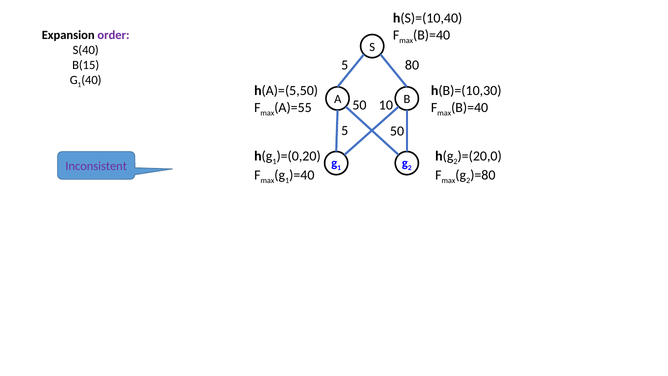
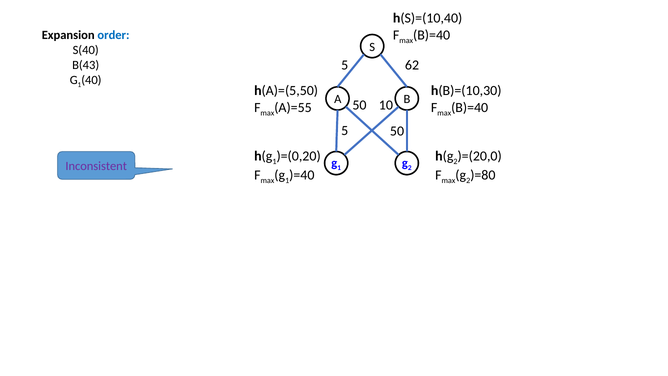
order colour: purple -> blue
80: 80 -> 62
B(15: B(15 -> B(43
